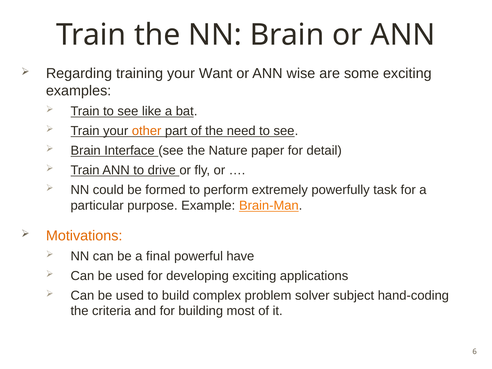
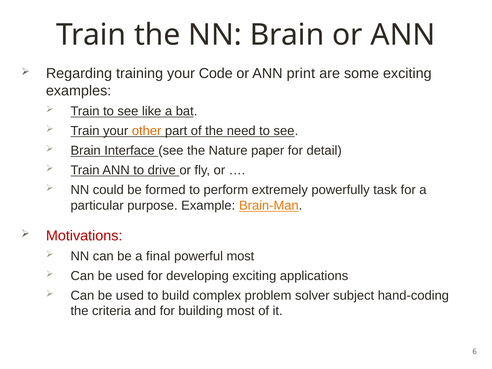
Want: Want -> Code
wise: wise -> print
Motivations colour: orange -> red
powerful have: have -> most
